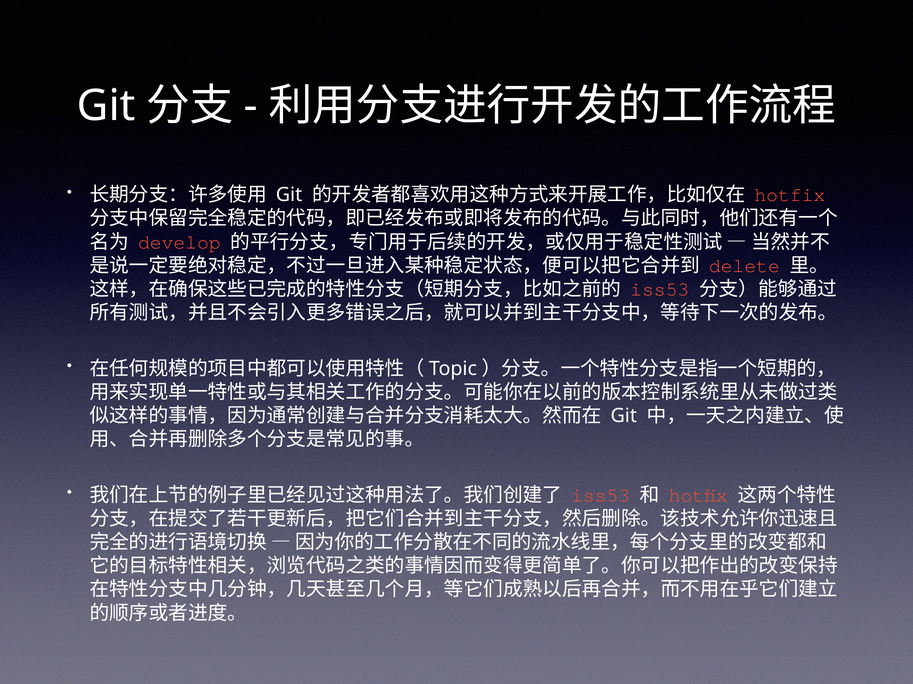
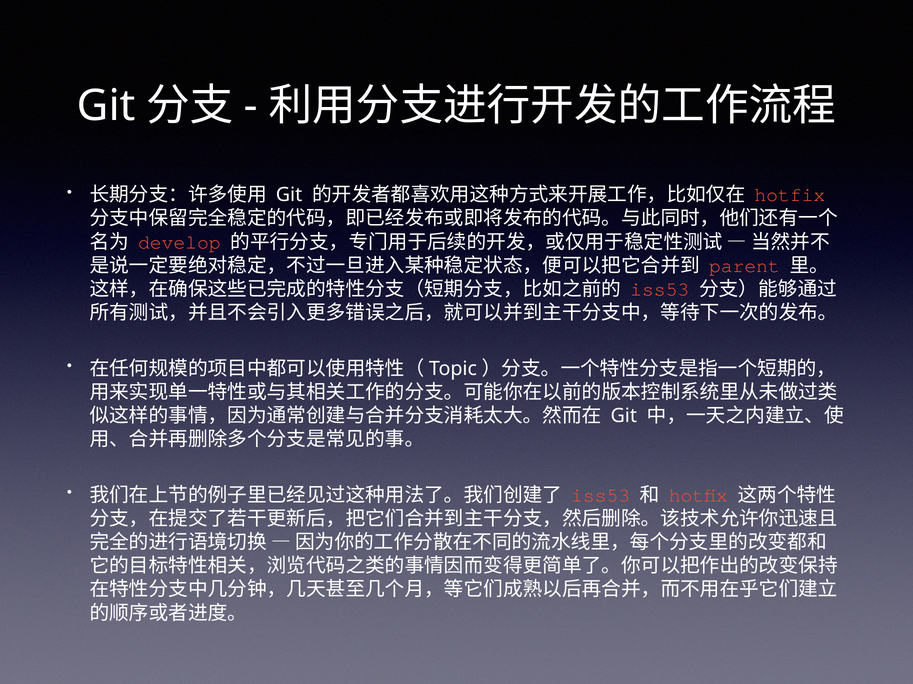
delete: delete -> parent
